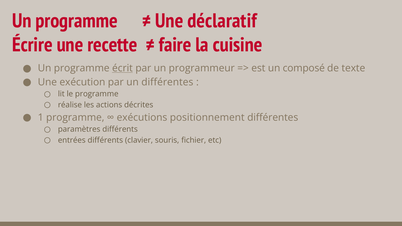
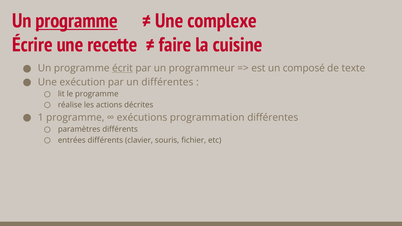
programme at (77, 21) underline: none -> present
déclaratif: déclaratif -> complexe
positionnement: positionnement -> programmation
